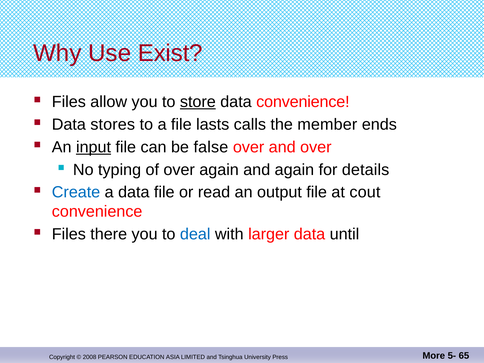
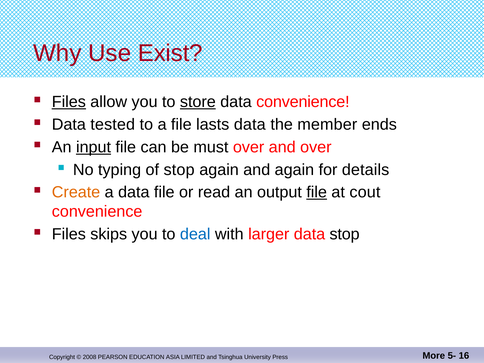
Files at (69, 102) underline: none -> present
stores: stores -> tested
lasts calls: calls -> data
false: false -> must
of over: over -> stop
Create colour: blue -> orange
file at (317, 192) underline: none -> present
there: there -> skips
data until: until -> stop
65: 65 -> 16
